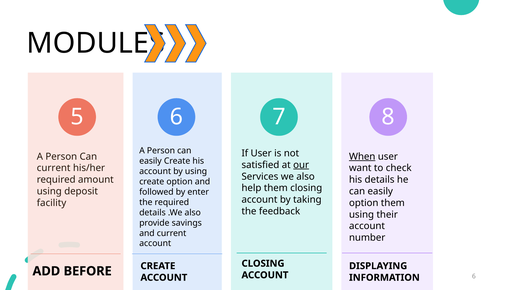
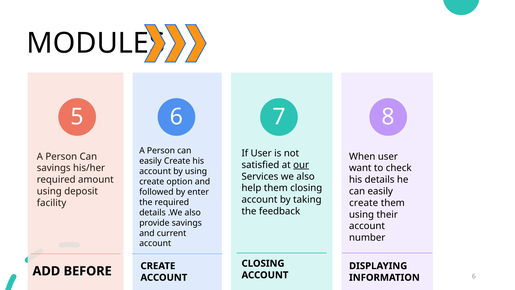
When underline: present -> none
current at (54, 168): current -> savings
option at (364, 203): option -> create
